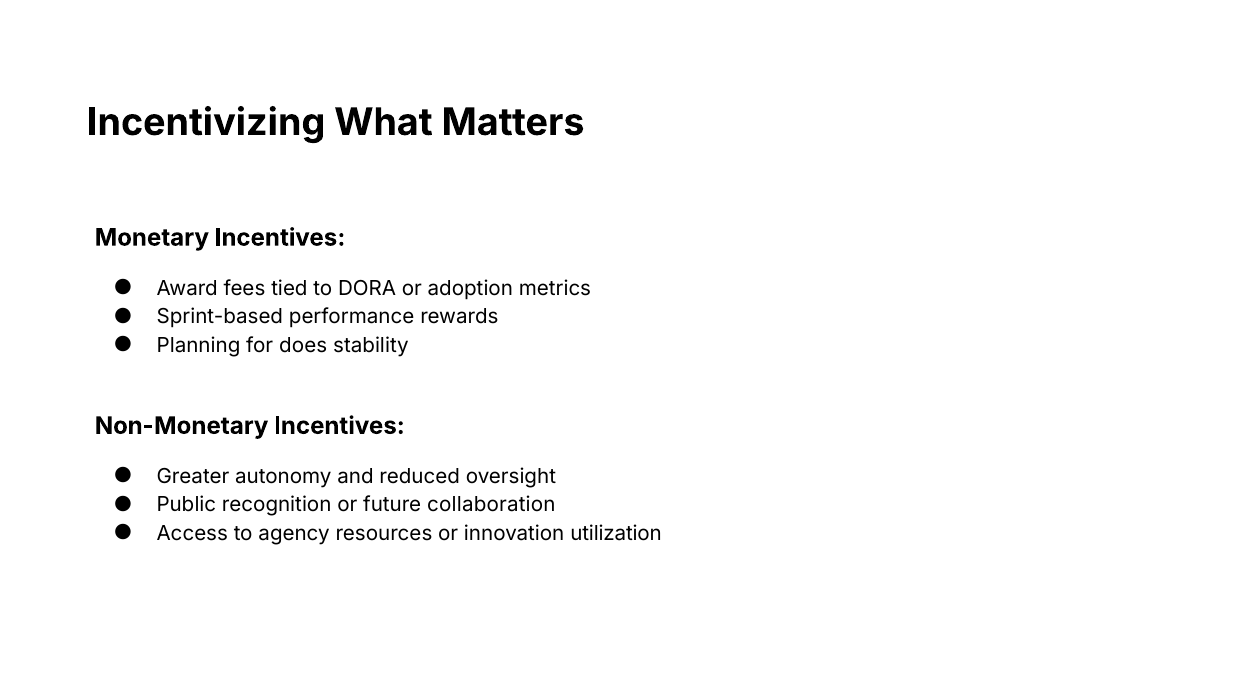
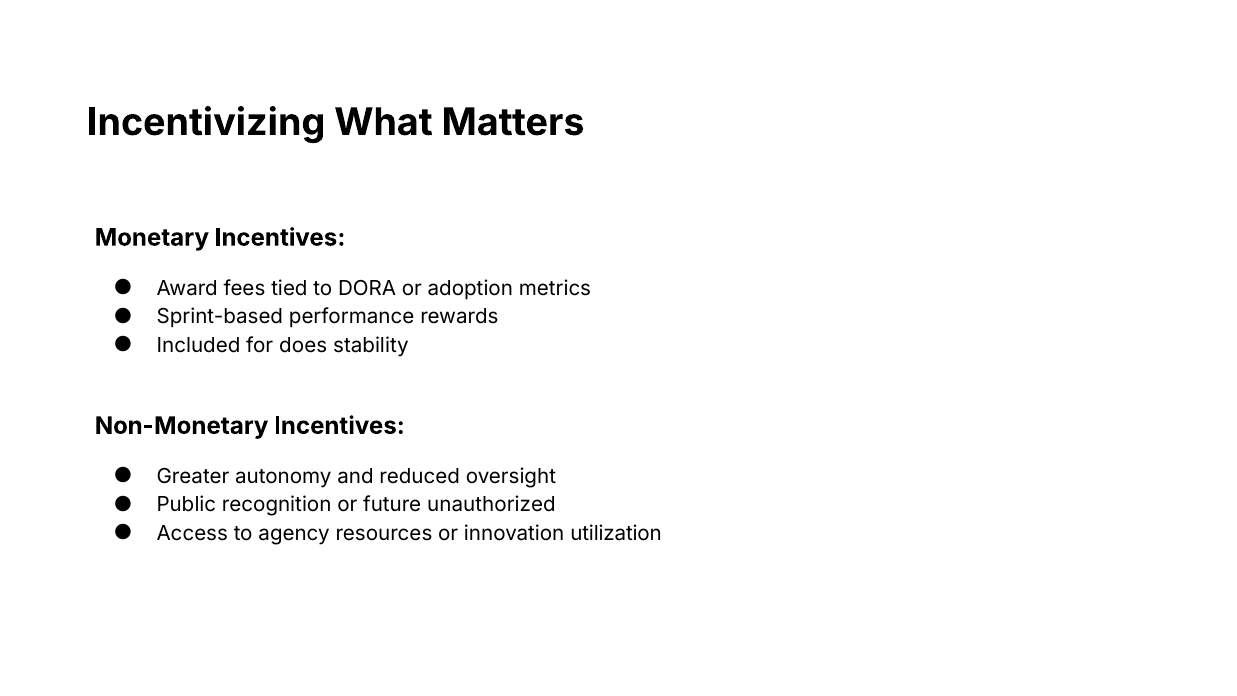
Planning: Planning -> Included
collaboration: collaboration -> unauthorized
